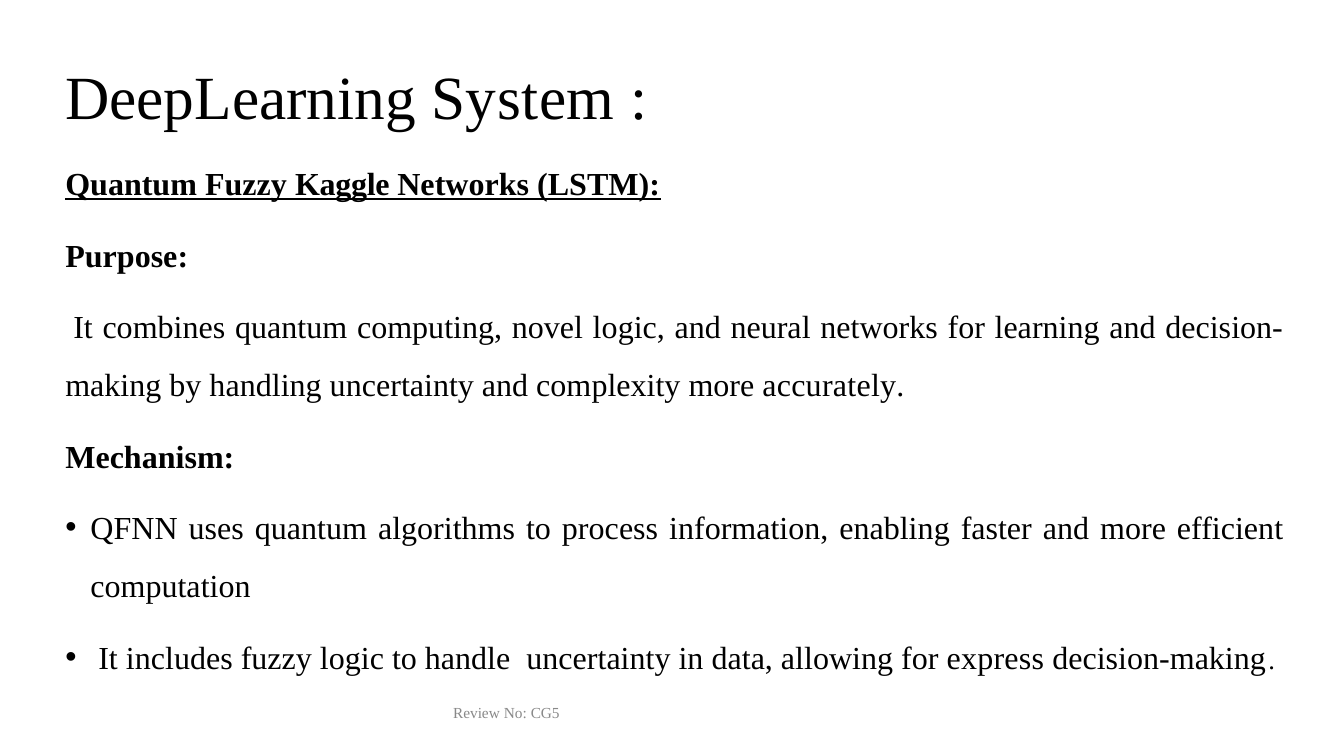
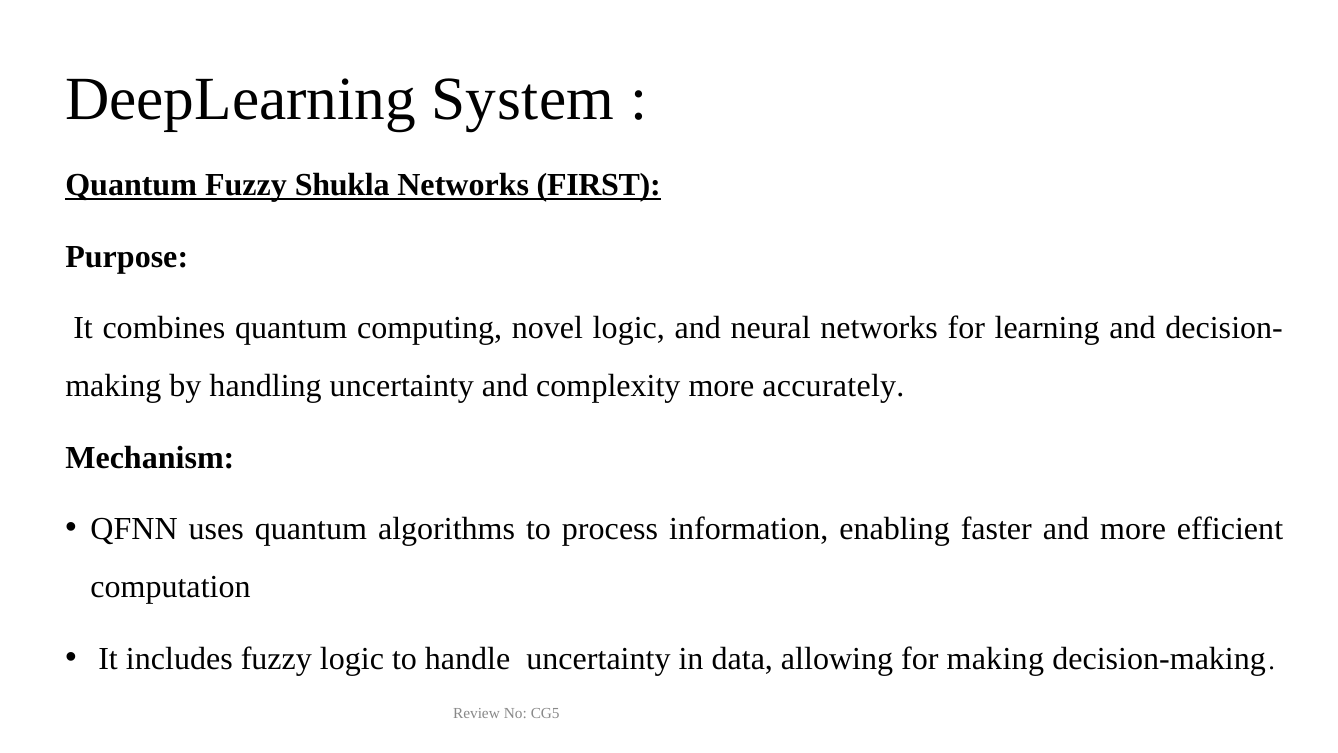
Kaggle: Kaggle -> Shukla
LSTM: LSTM -> FIRST
for express: express -> making
